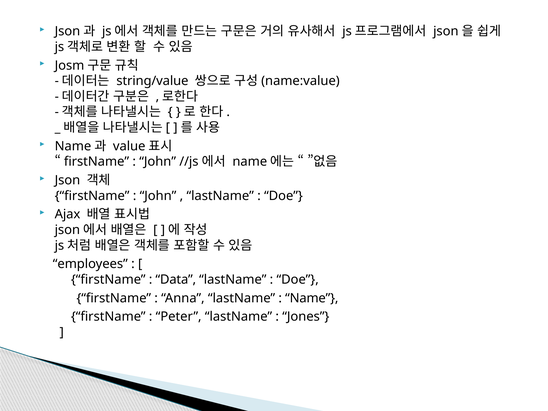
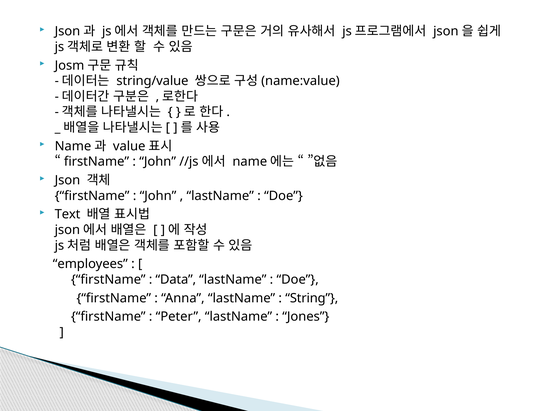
Ajax: Ajax -> Text
Name: Name -> String
